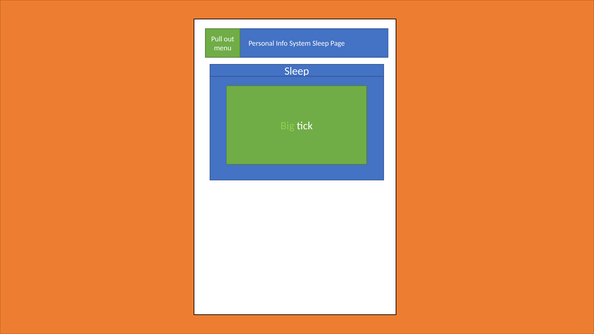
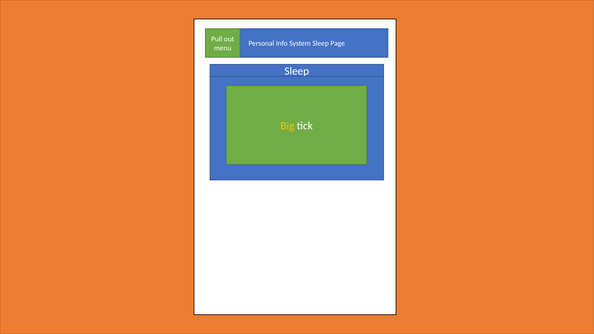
Big colour: light green -> yellow
